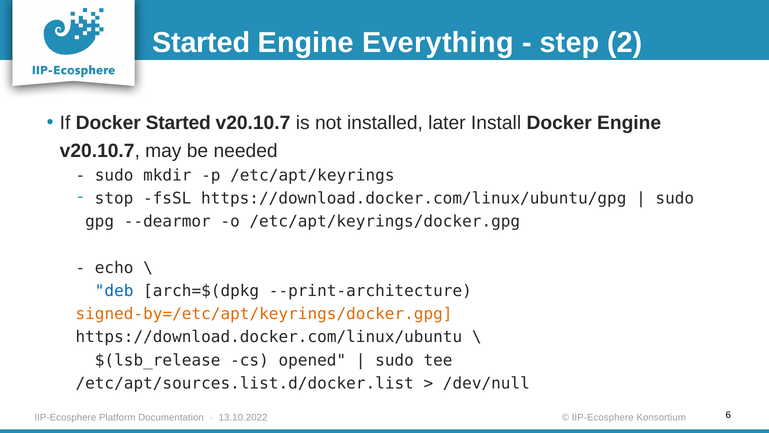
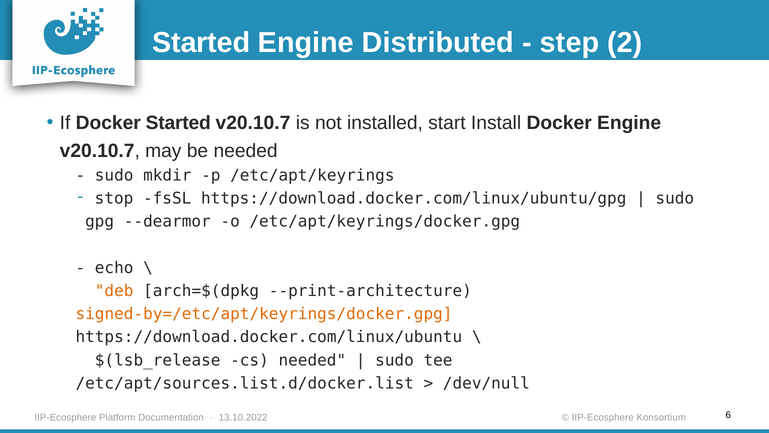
Everything: Everything -> Distributed
later: later -> start
deb colour: blue -> orange
cs opened: opened -> needed
